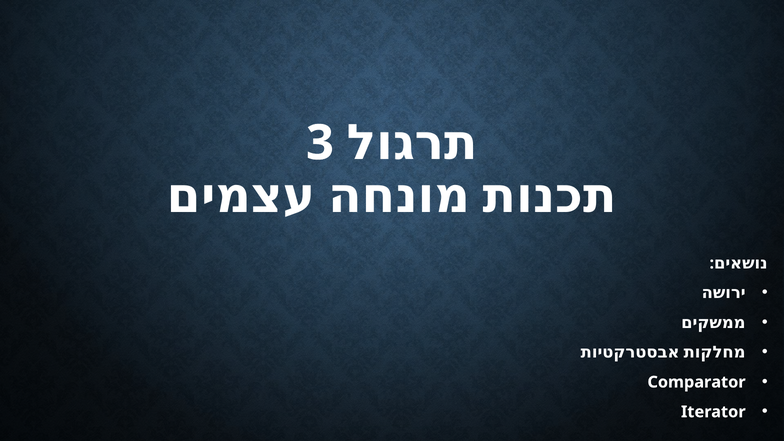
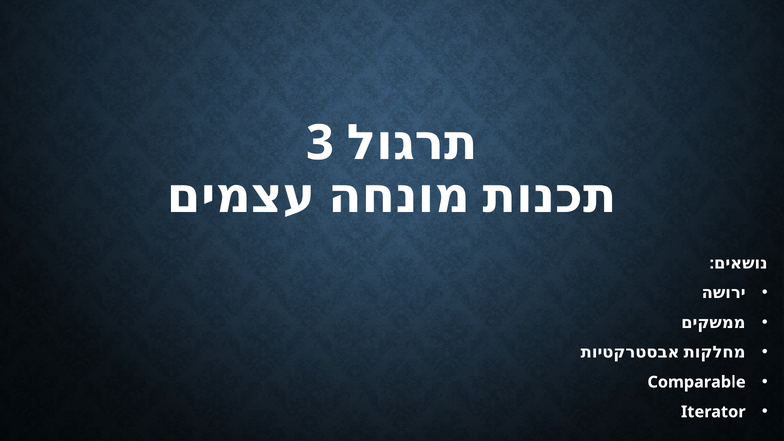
Comparator: Comparator -> Comparable
